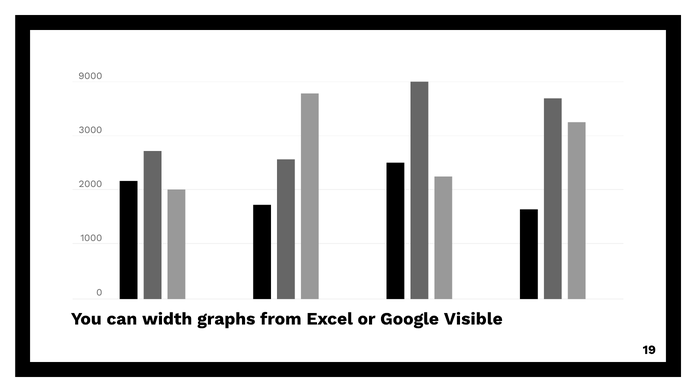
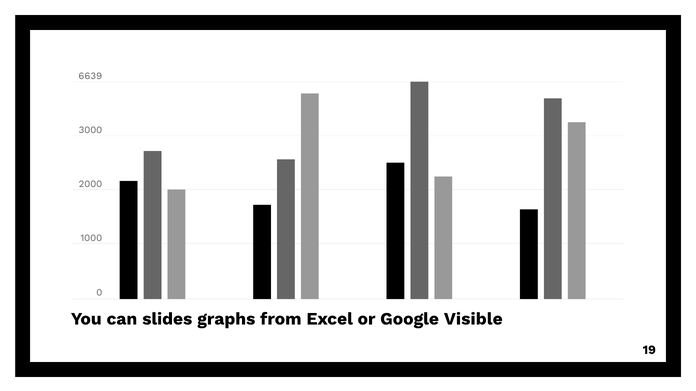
9000: 9000 -> 6639
width: width -> slides
